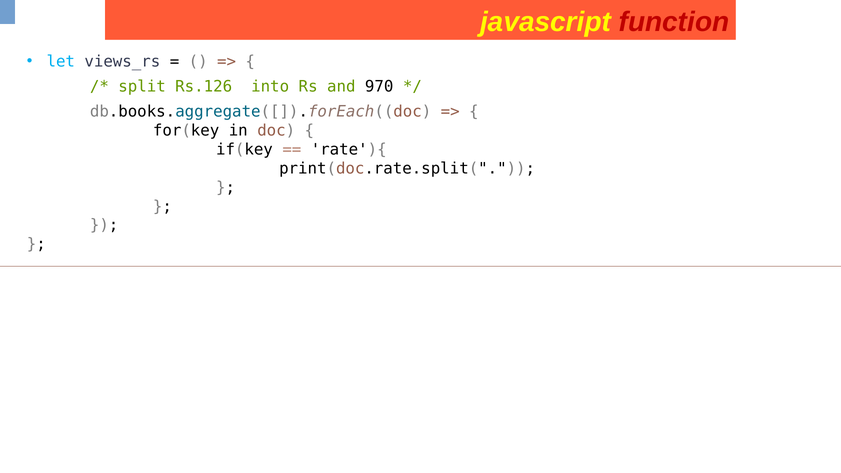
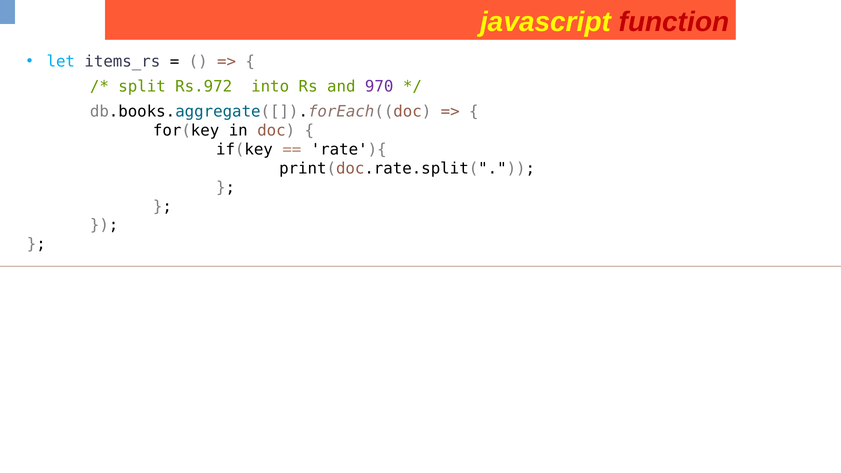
views_rs: views_rs -> items_rs
Rs.126: Rs.126 -> Rs.972
970 colour: black -> purple
